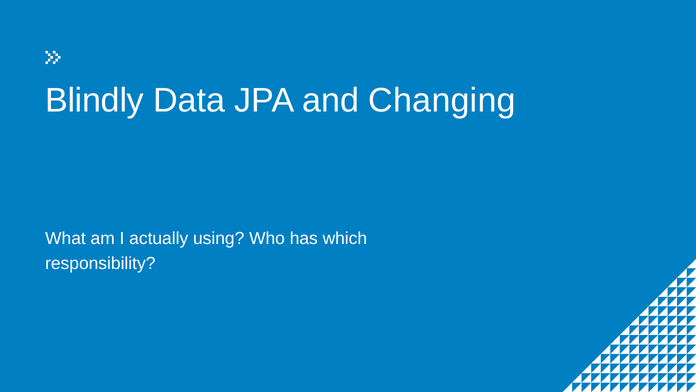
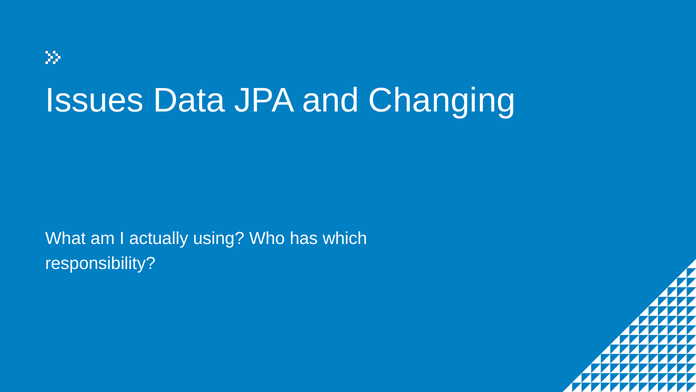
Blindly: Blindly -> Issues
